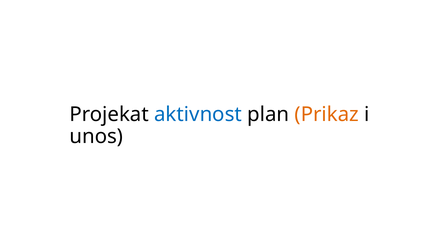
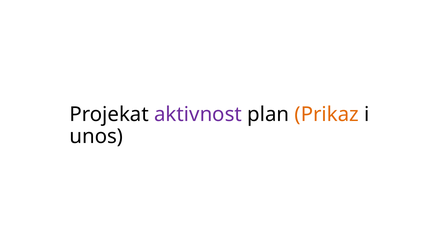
aktivnost colour: blue -> purple
